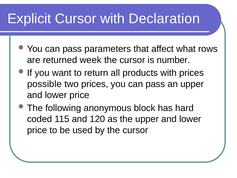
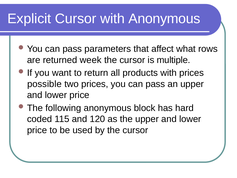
with Declaration: Declaration -> Anonymous
number: number -> multiple
